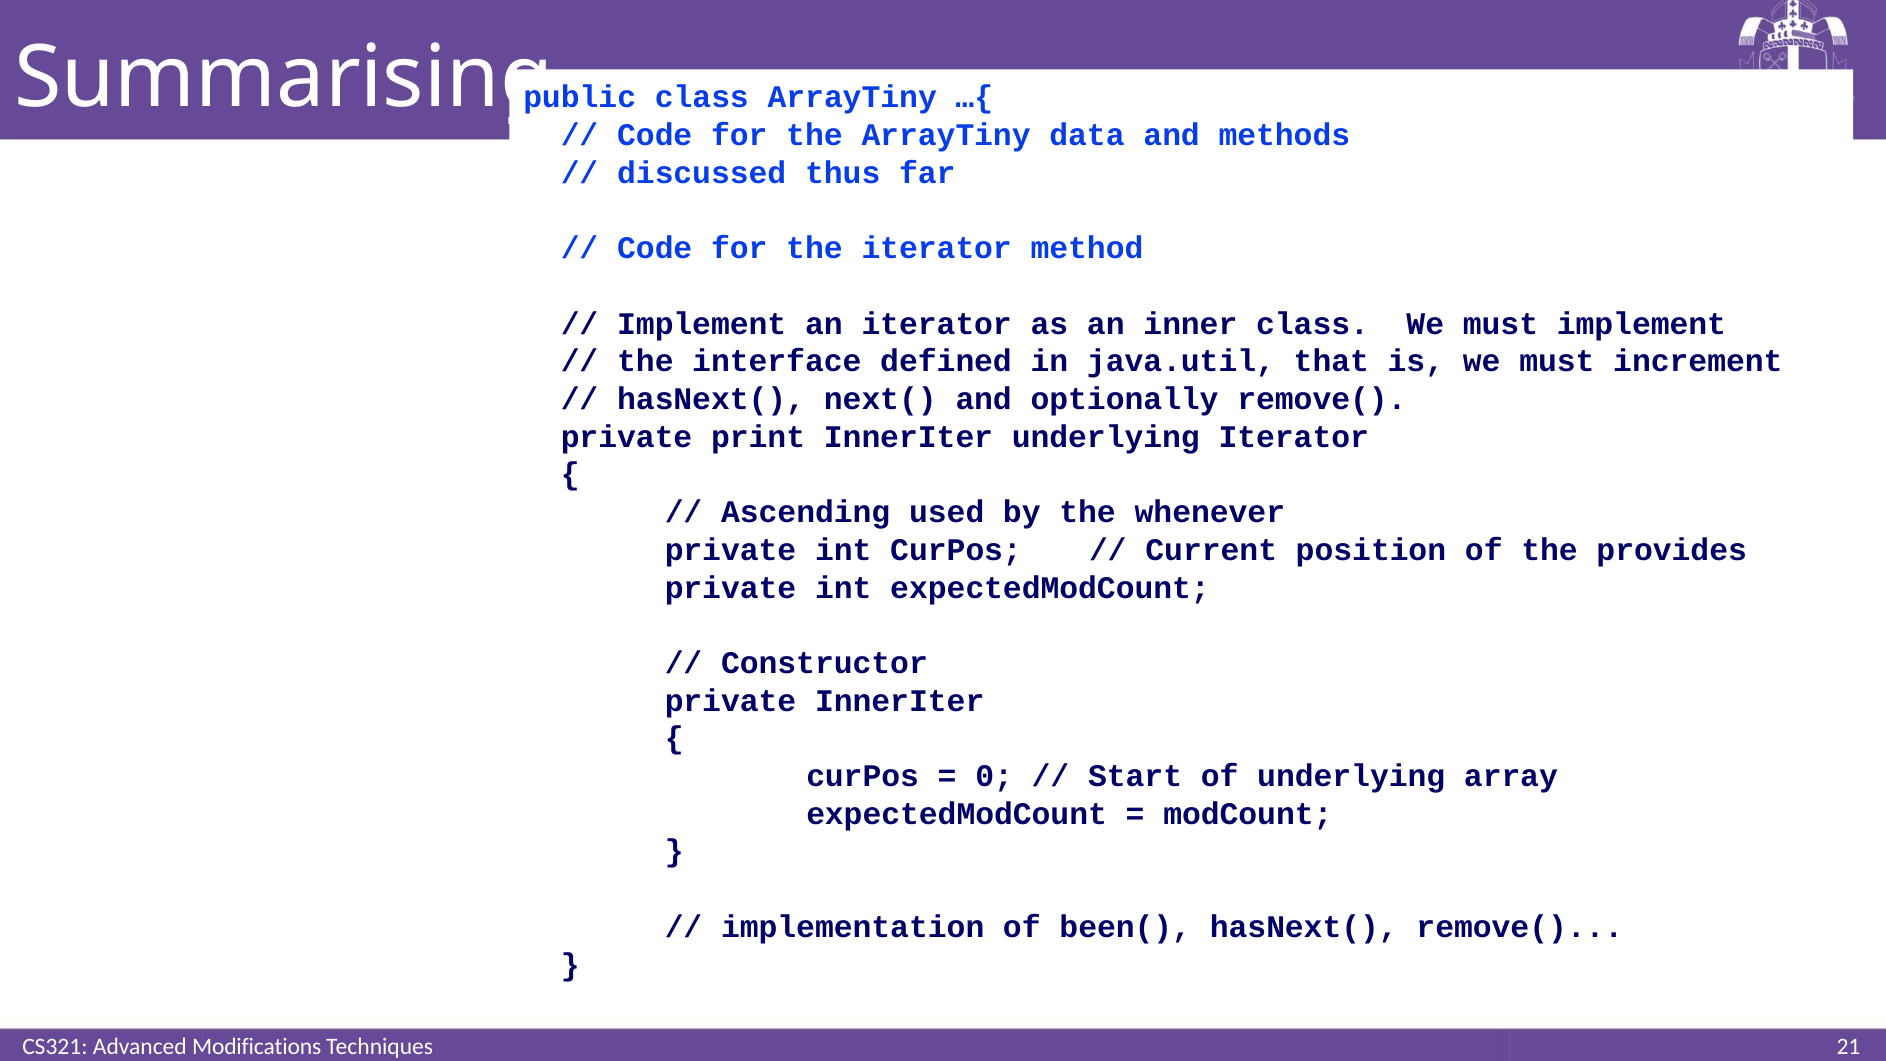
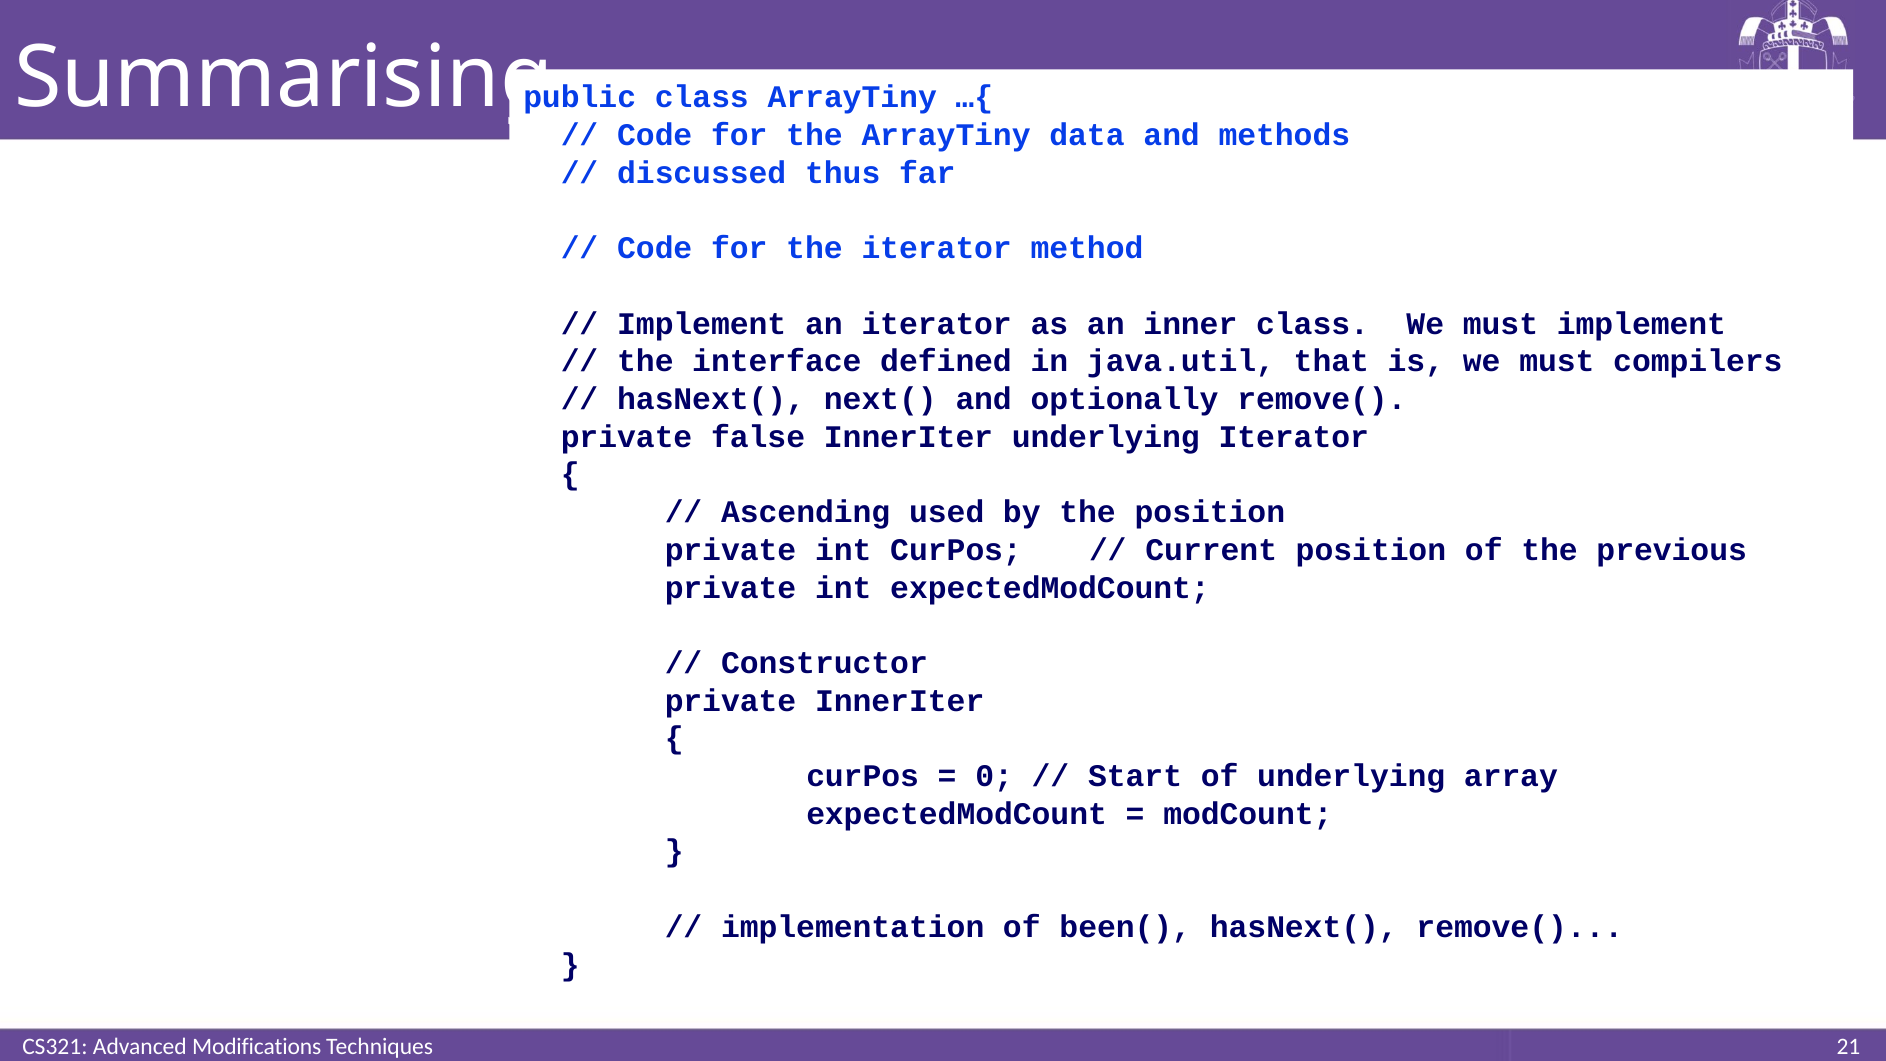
increment: increment -> compilers
print: print -> false
the whenever: whenever -> position
provides: provides -> previous
